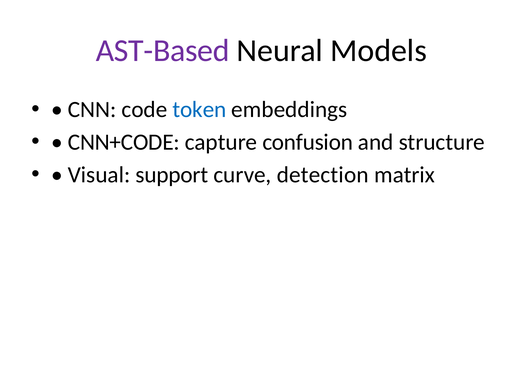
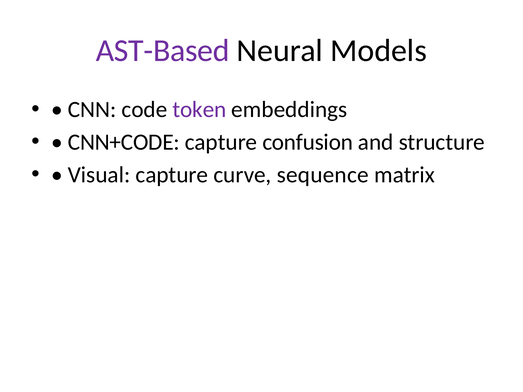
token colour: blue -> purple
Visual support: support -> capture
detection: detection -> sequence
